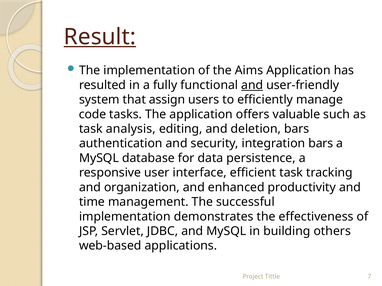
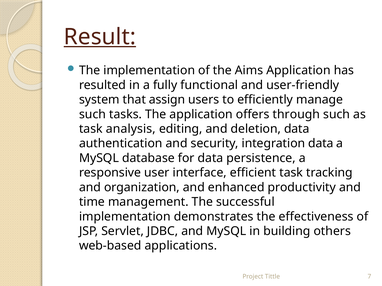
and at (252, 85) underline: present -> none
code at (93, 114): code -> such
valuable: valuable -> through
deletion bars: bars -> data
integration bars: bars -> data
